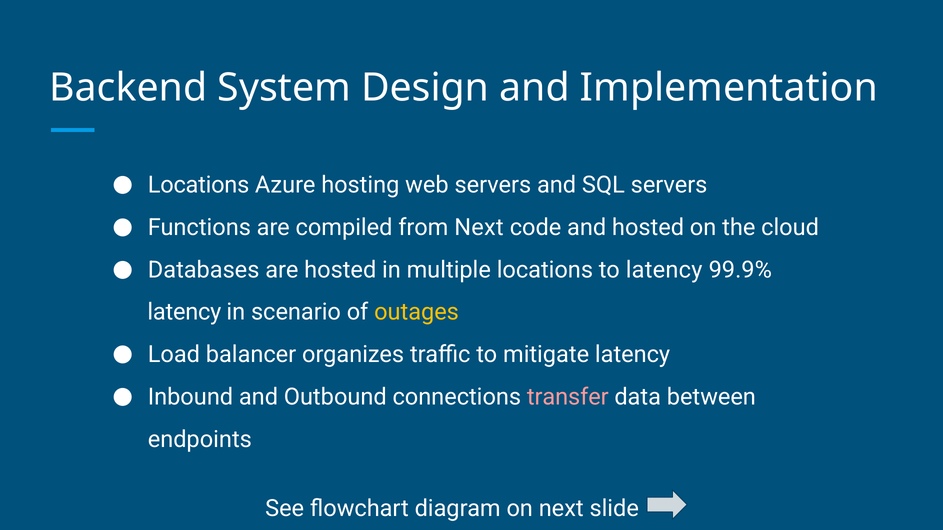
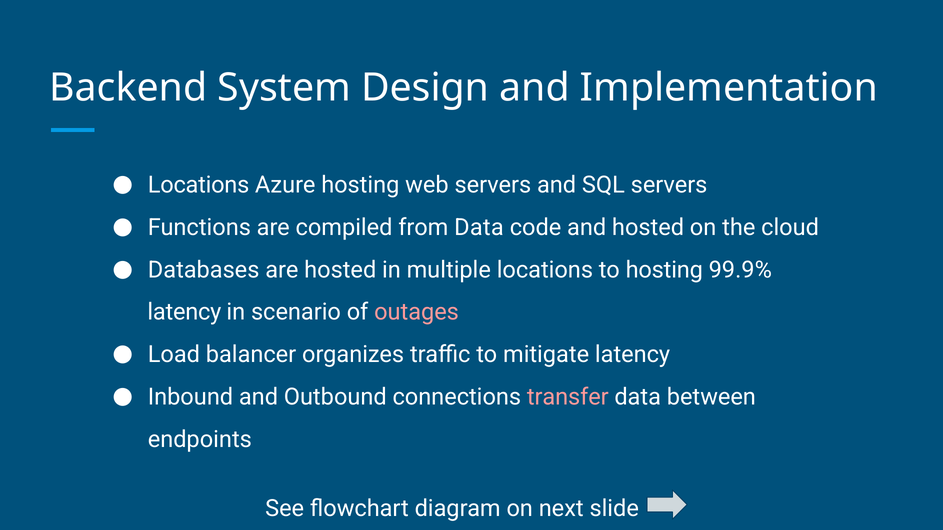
from Next: Next -> Data
to latency: latency -> hosting
outages colour: yellow -> pink
